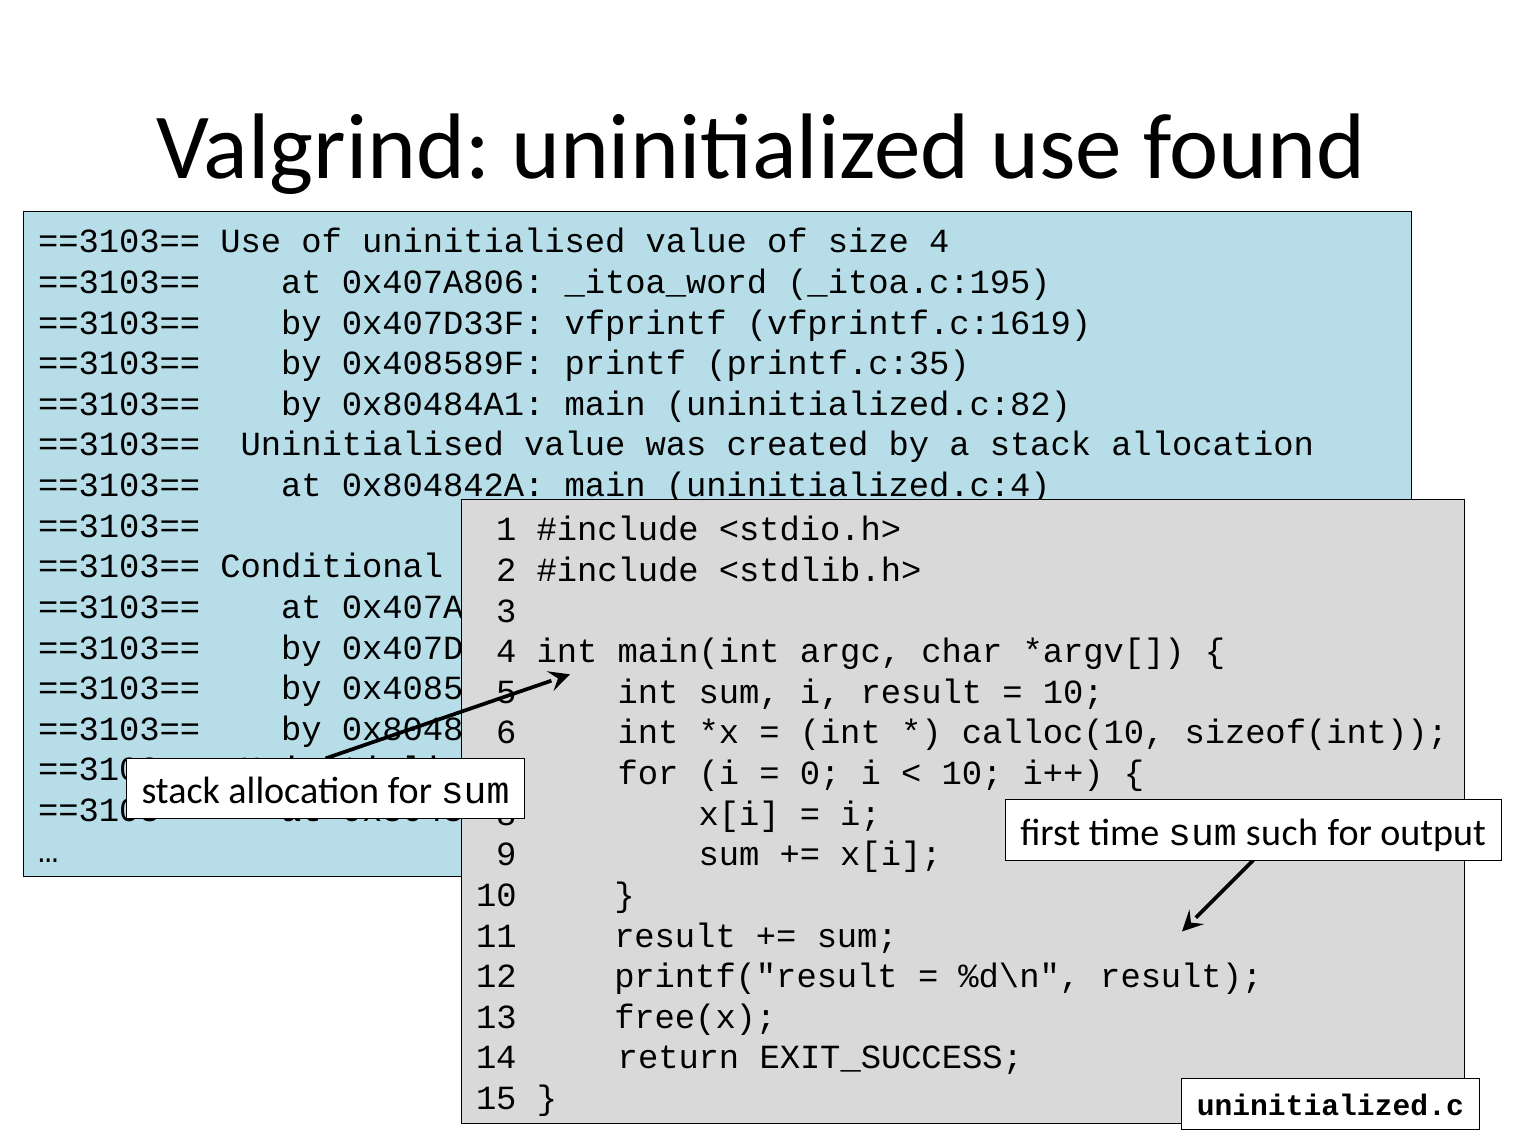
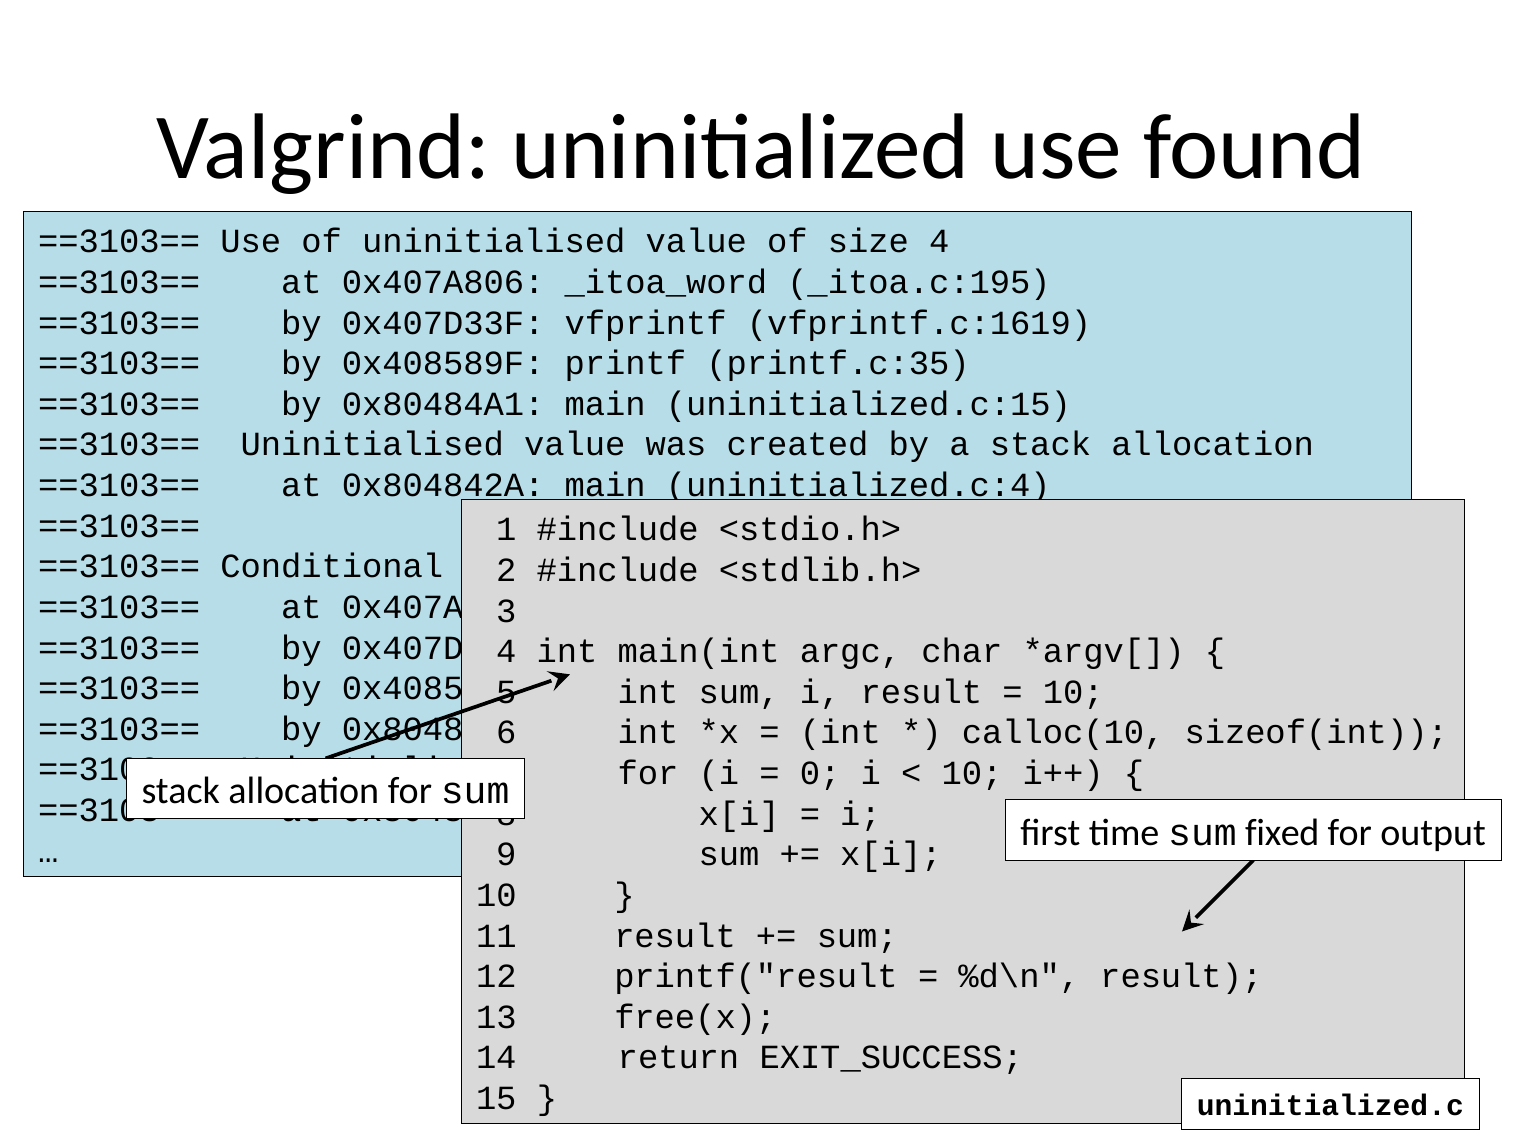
uninitialized.c:82: uninitialized.c:82 -> uninitialized.c:15
such: such -> fixed
